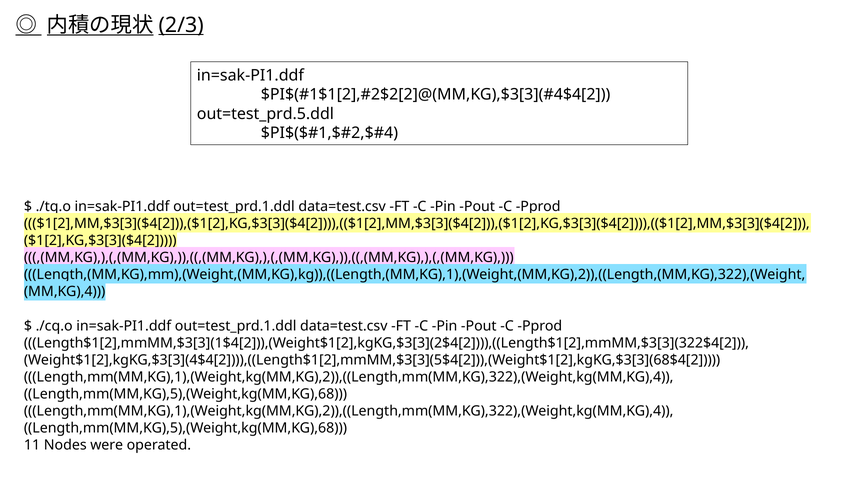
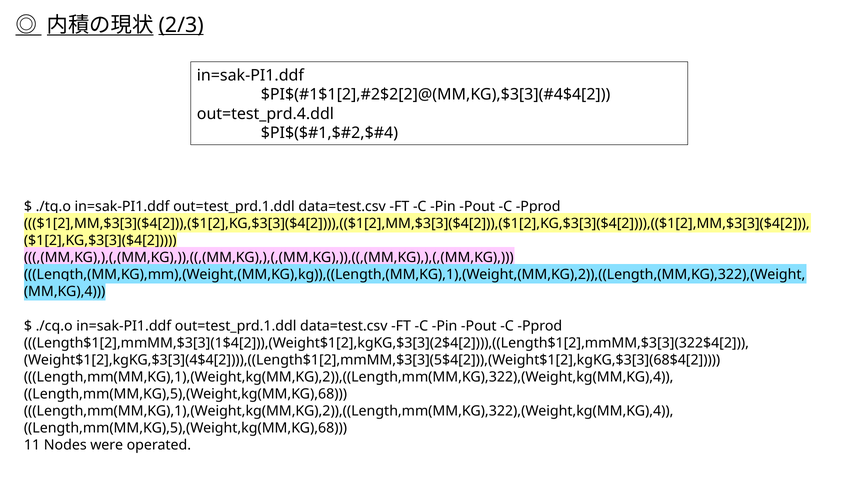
out=test_prd.5.ddl: out=test_prd.5.ddl -> out=test_prd.4.ddl
